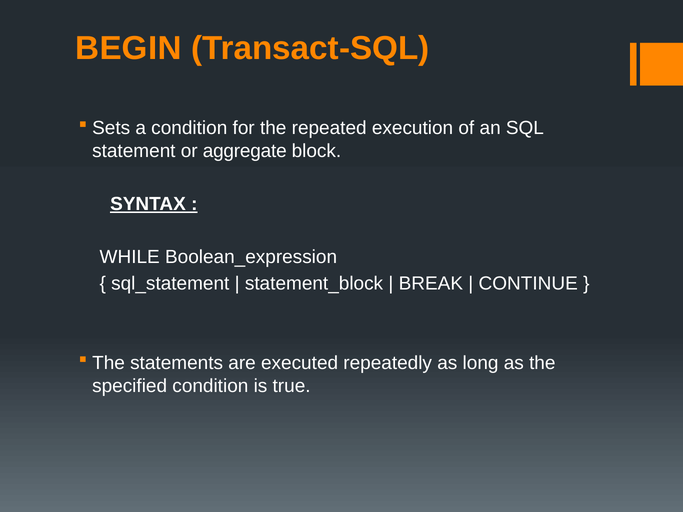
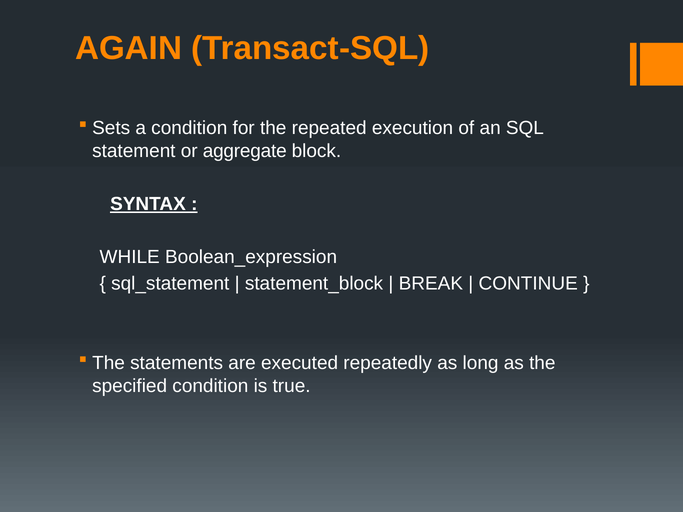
BEGIN: BEGIN -> AGAIN
